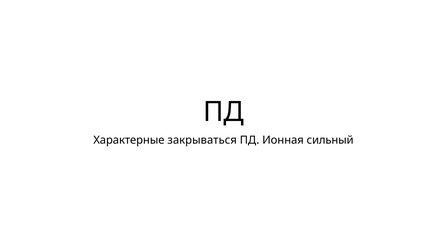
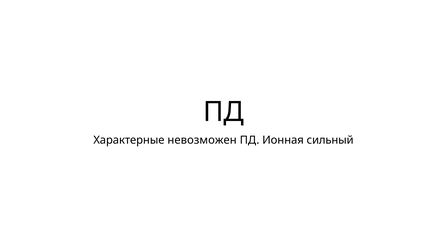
закрываться: закрываться -> невозможен
